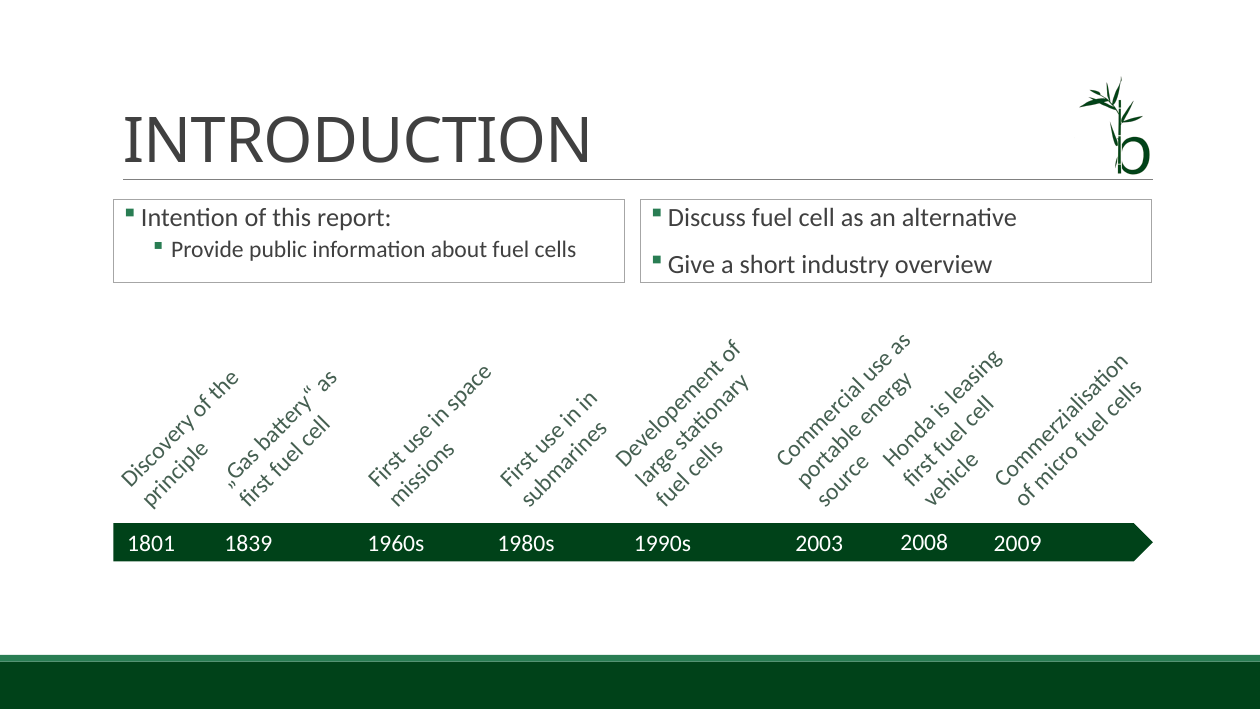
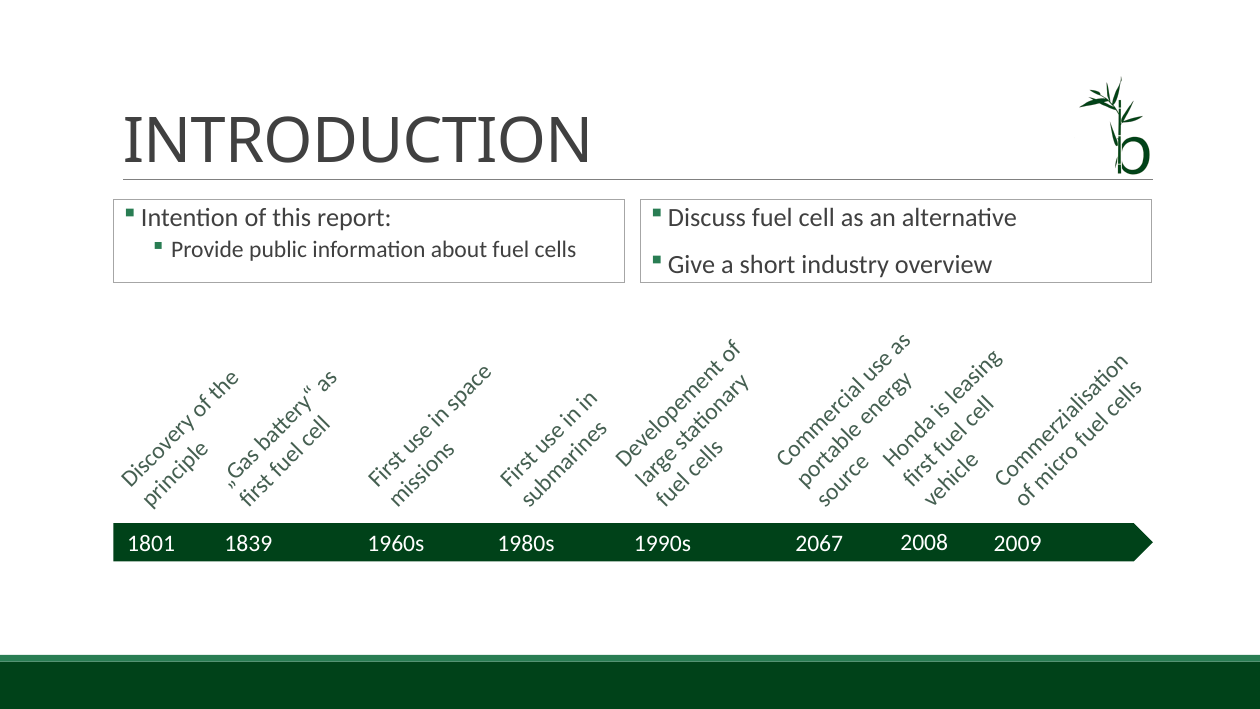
2003: 2003 -> 2067
